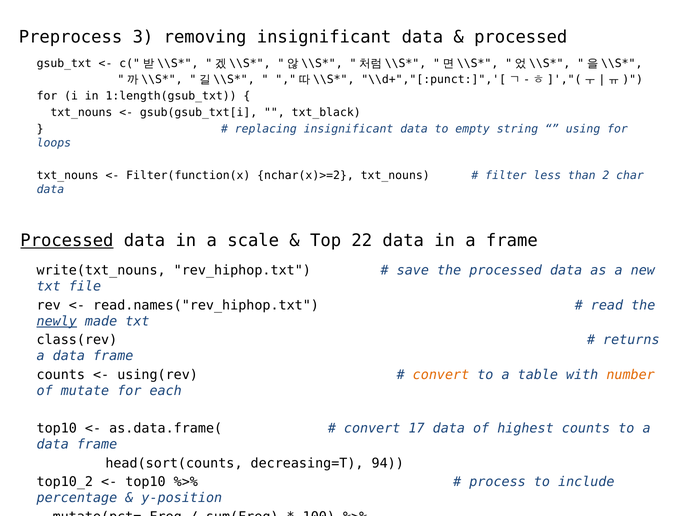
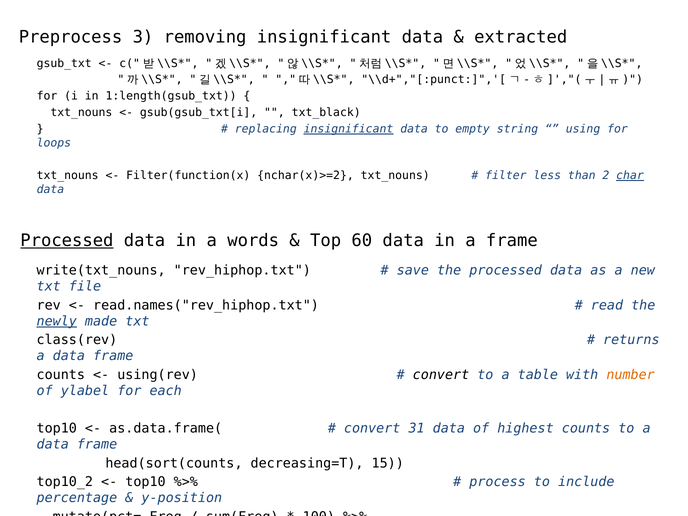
processed at (521, 37): processed -> extracted
insignificant at (349, 129) underline: none -> present
char underline: none -> present
scale: scale -> words
22: 22 -> 60
convert at (441, 375) colour: orange -> black
of mutate: mutate -> ylabel
17: 17 -> 31
94: 94 -> 15
